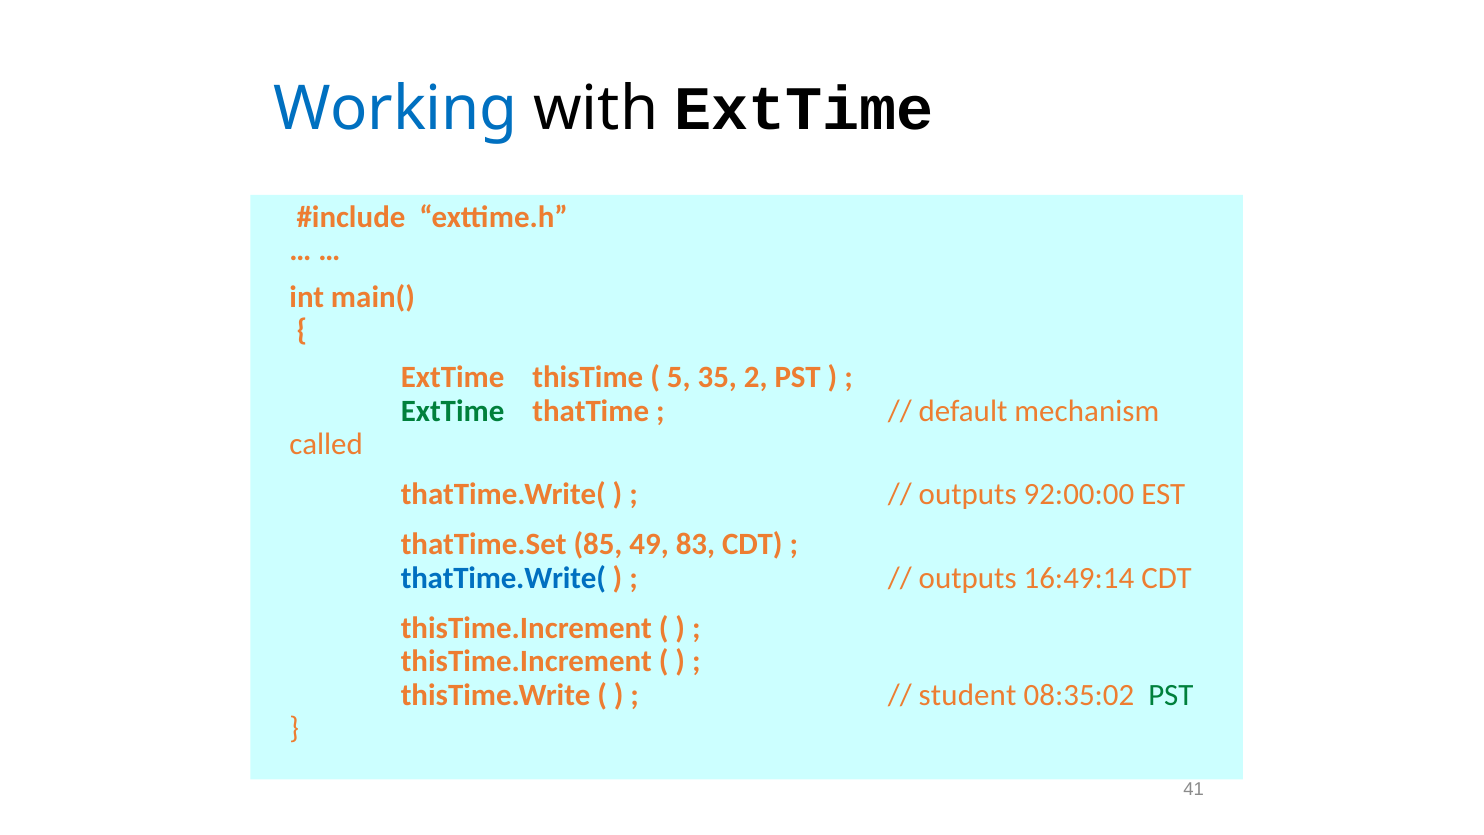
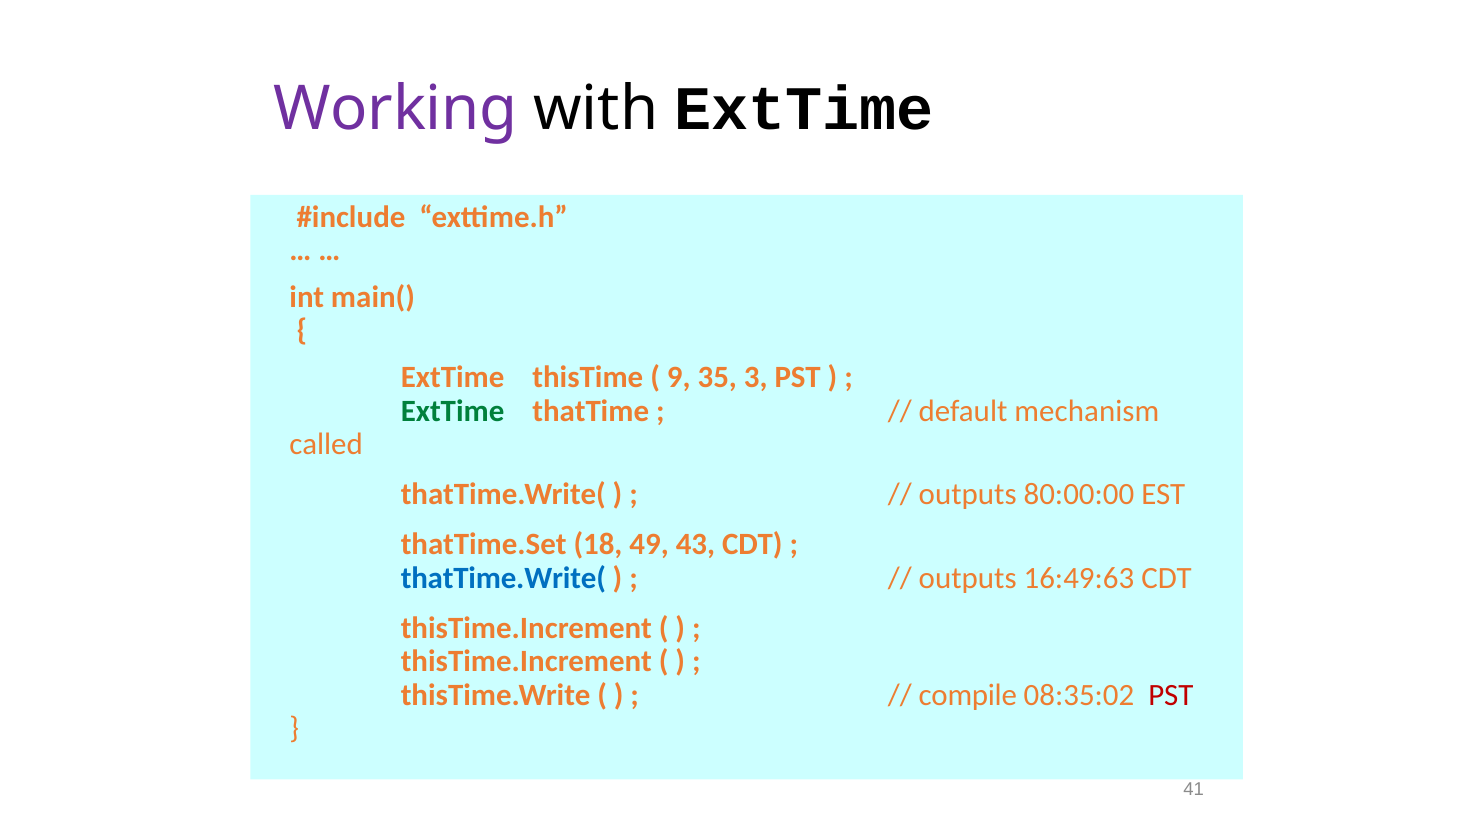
Working colour: blue -> purple
5: 5 -> 9
2: 2 -> 3
92:00:00: 92:00:00 -> 80:00:00
85: 85 -> 18
83: 83 -> 43
16:49:14: 16:49:14 -> 16:49:63
student: student -> compile
PST at (1171, 695) colour: green -> red
